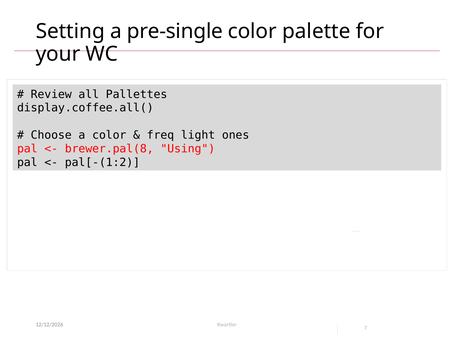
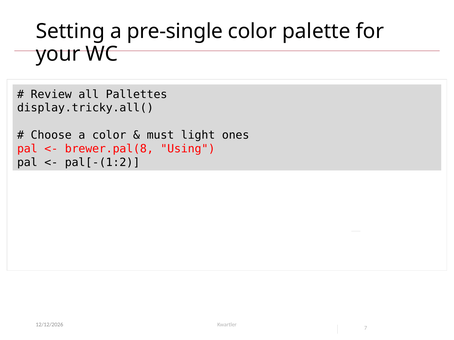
display.coffee.all(: display.coffee.all( -> display.tricky.all(
freq: freq -> must
